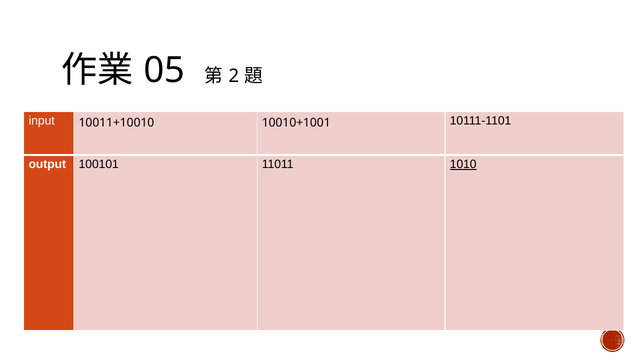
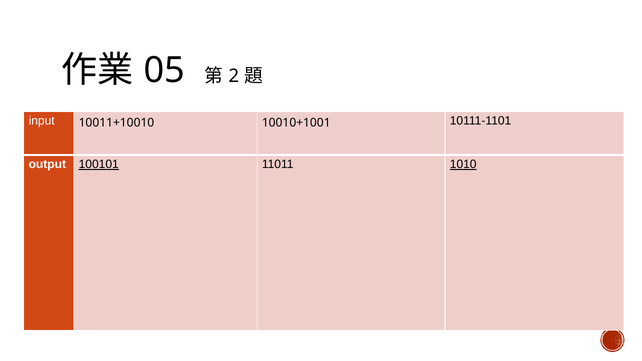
100101 underline: none -> present
